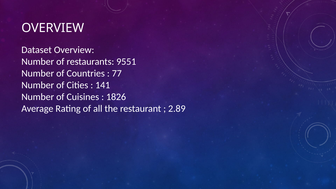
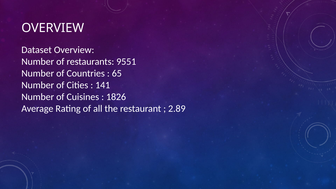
77: 77 -> 65
